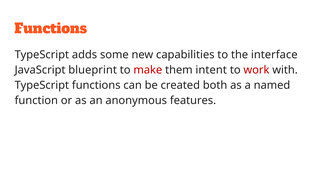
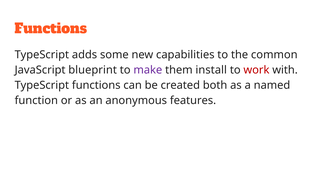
interface: interface -> common
make colour: red -> purple
intent: intent -> install
